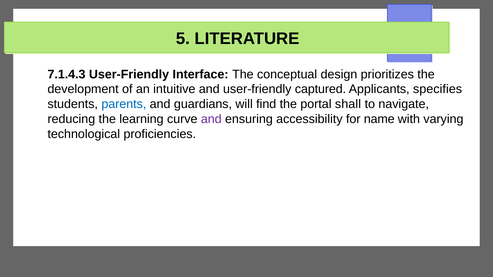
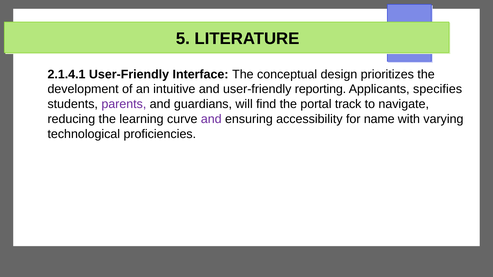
7.1.4.3: 7.1.4.3 -> 2.1.4.1
captured: captured -> reporting
parents colour: blue -> purple
shall: shall -> track
